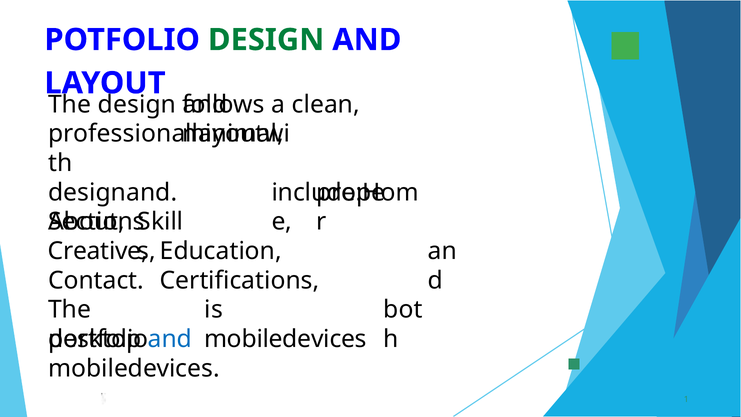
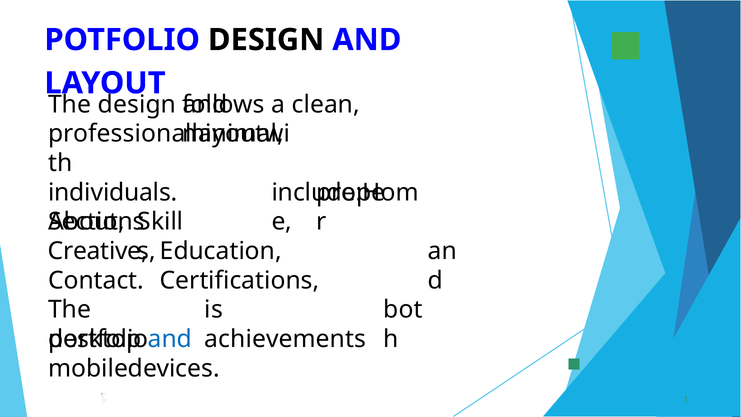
DESIGN at (266, 40) colour: green -> black
designand: designand -> individuals
mobiledevices at (285, 339): mobiledevices -> achievements
